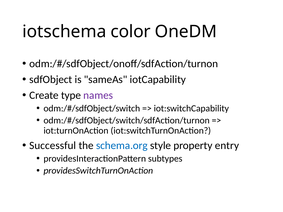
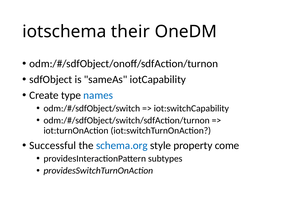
color: color -> their
names colour: purple -> blue
entry: entry -> come
